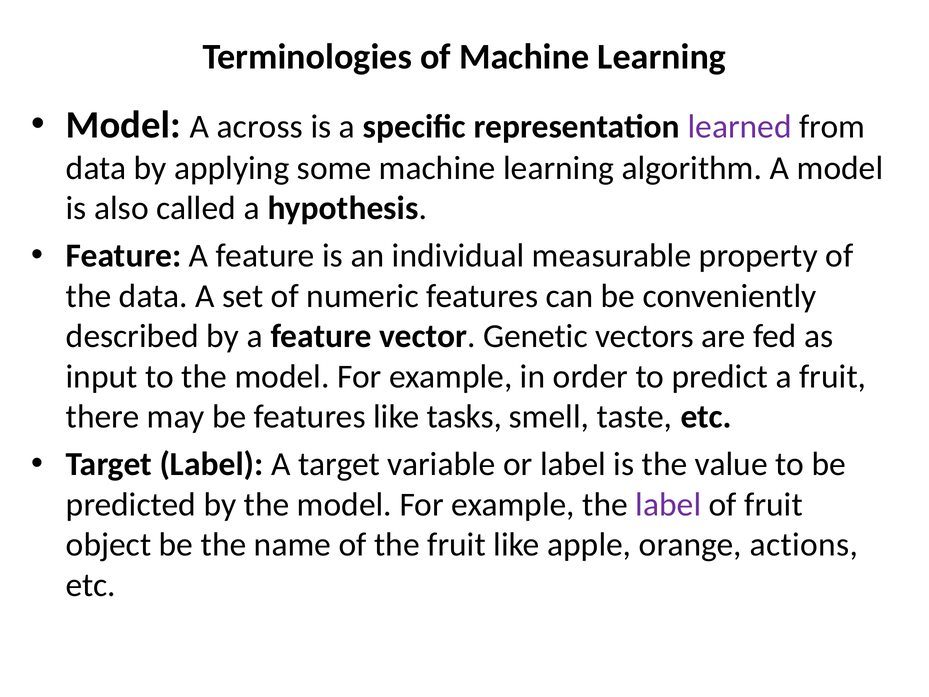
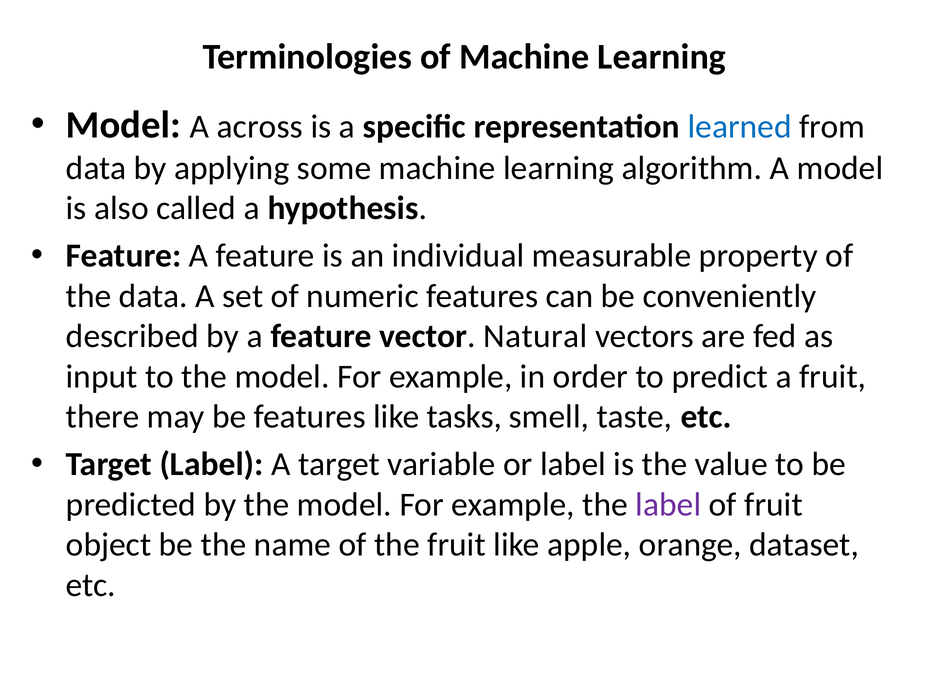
learned colour: purple -> blue
Genetic: Genetic -> Natural
actions: actions -> dataset
